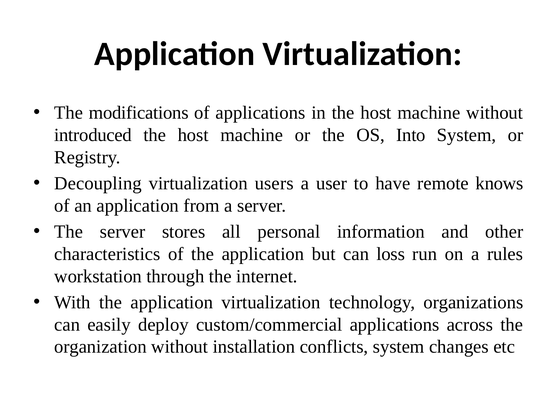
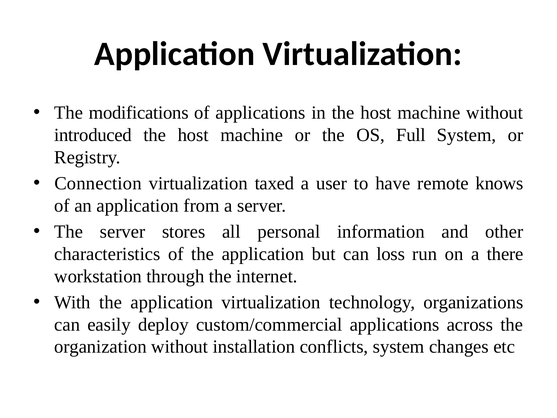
Into: Into -> Full
Decoupling: Decoupling -> Connection
users: users -> taxed
rules: rules -> there
